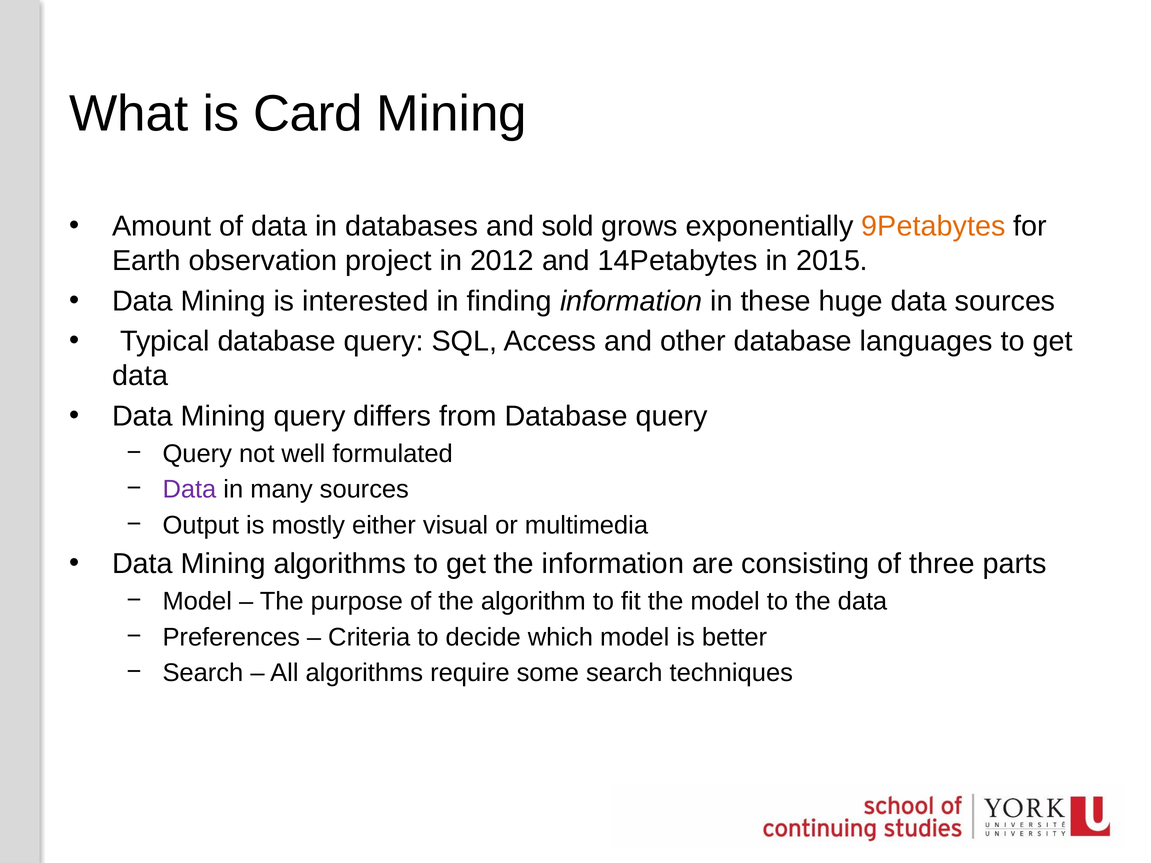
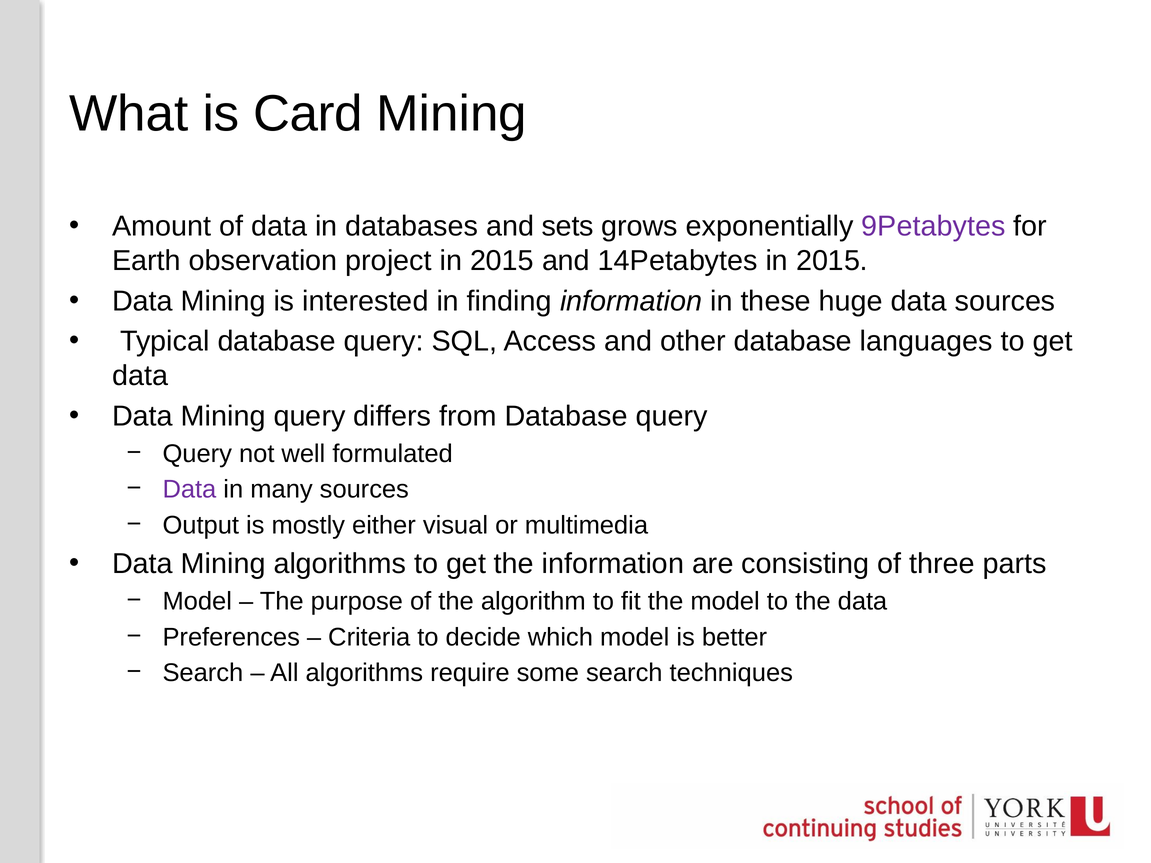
sold: sold -> sets
9Petabytes colour: orange -> purple
project in 2012: 2012 -> 2015
